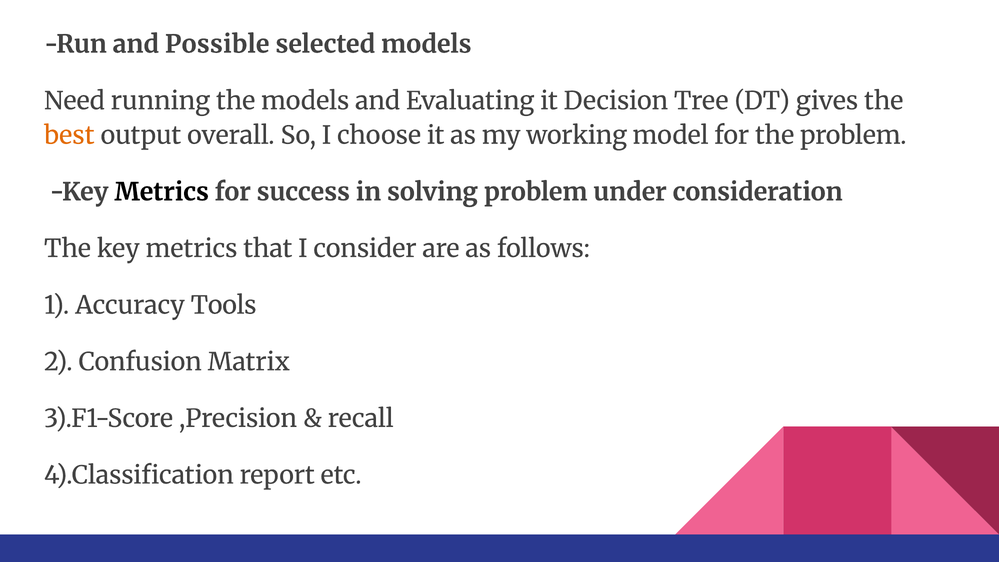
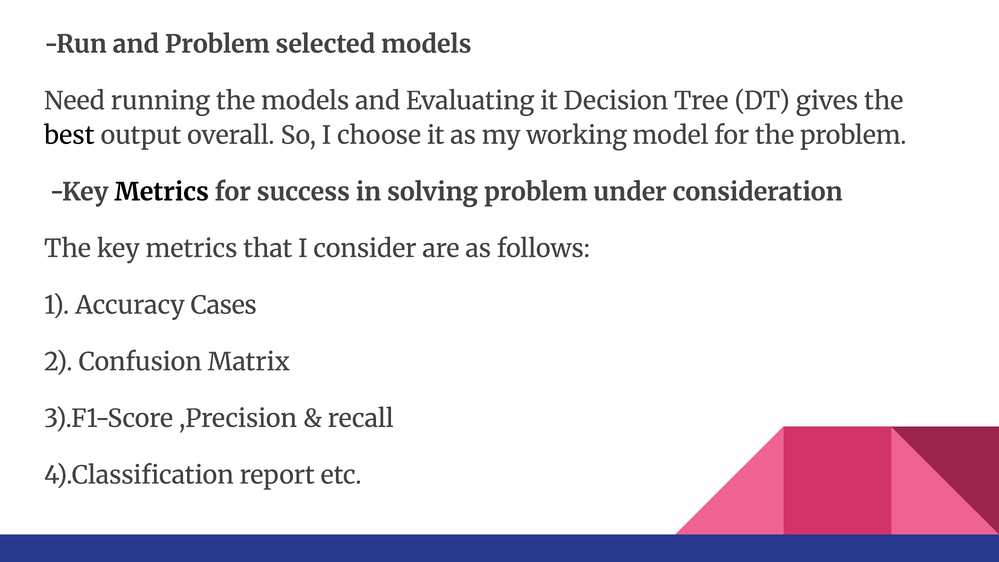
and Possible: Possible -> Problem
best colour: orange -> black
Tools: Tools -> Cases
